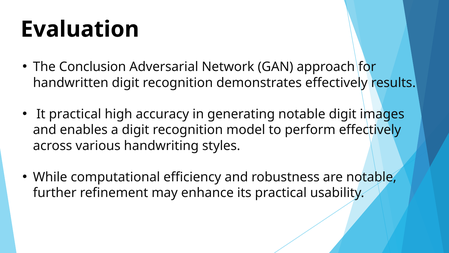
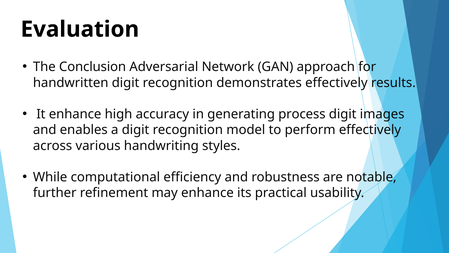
It practical: practical -> enhance
generating notable: notable -> process
